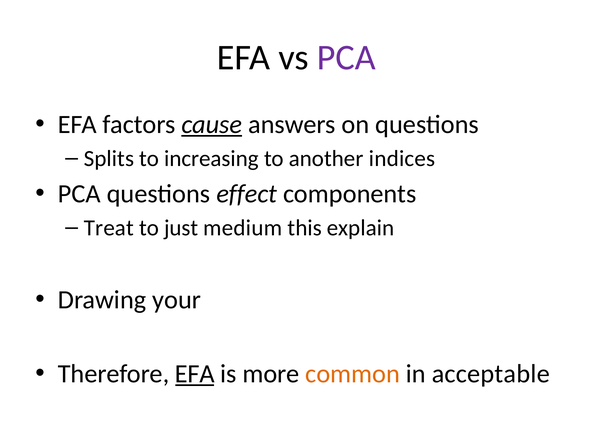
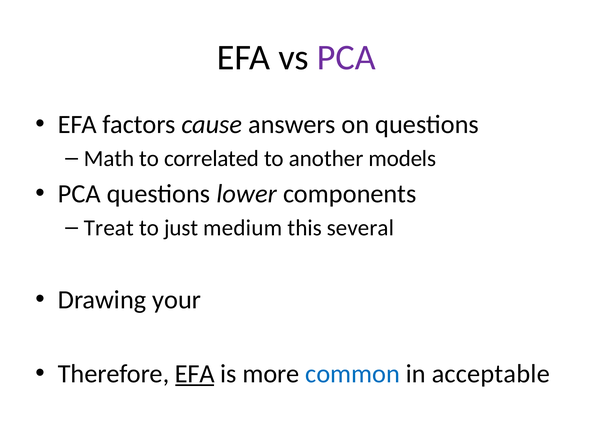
cause underline: present -> none
Splits: Splits -> Math
increasing: increasing -> correlated
indices: indices -> models
effect: effect -> lower
explain: explain -> several
common colour: orange -> blue
